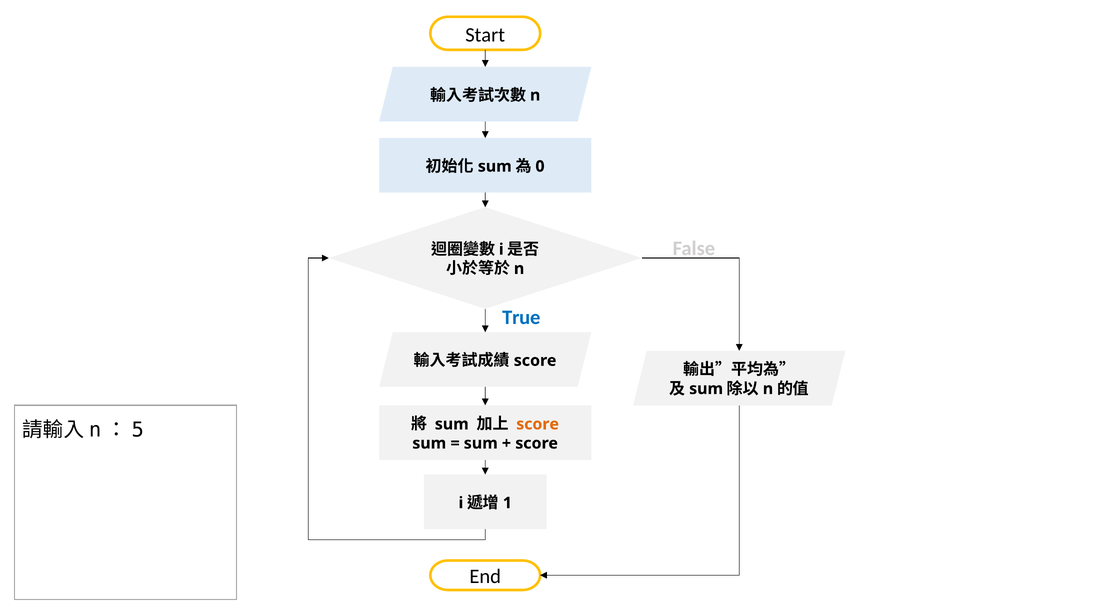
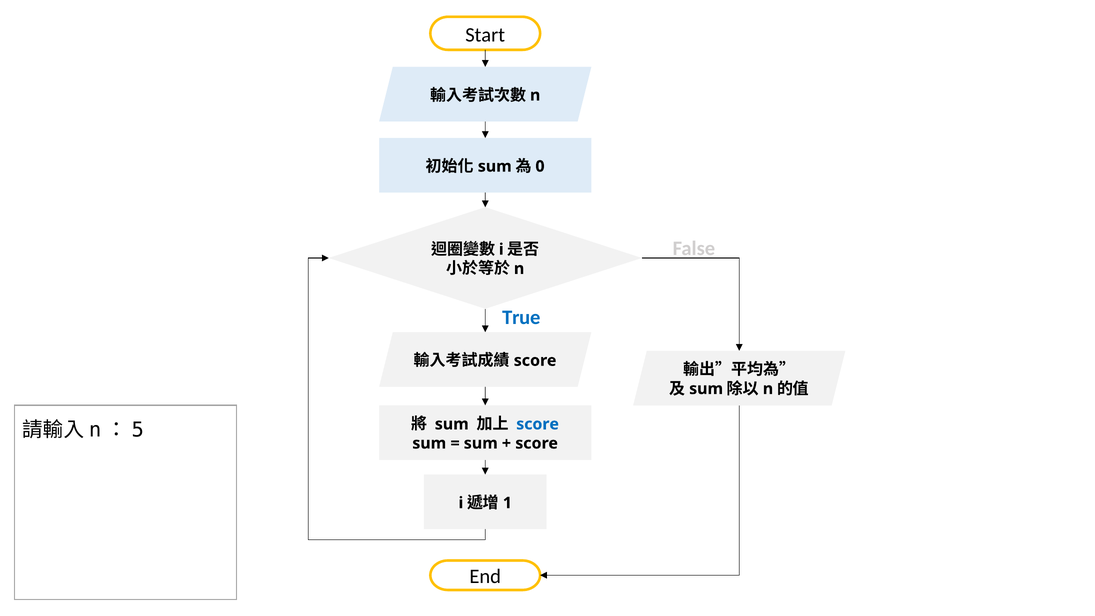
score at (538, 424) colour: orange -> blue
